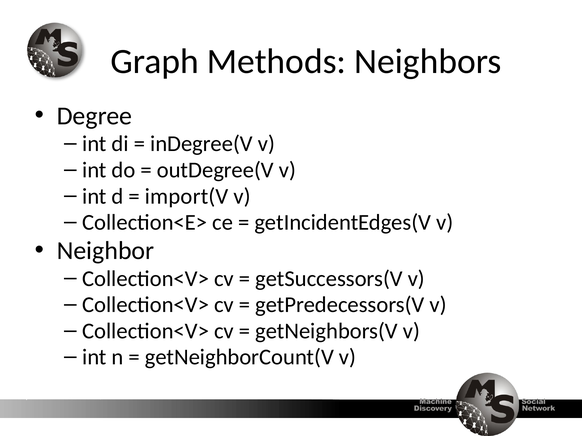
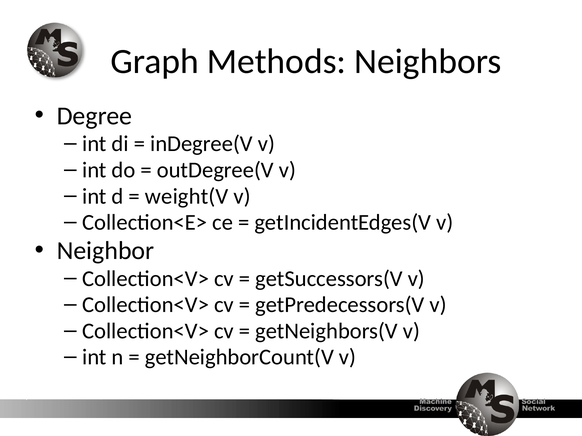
import(V: import(V -> weight(V
